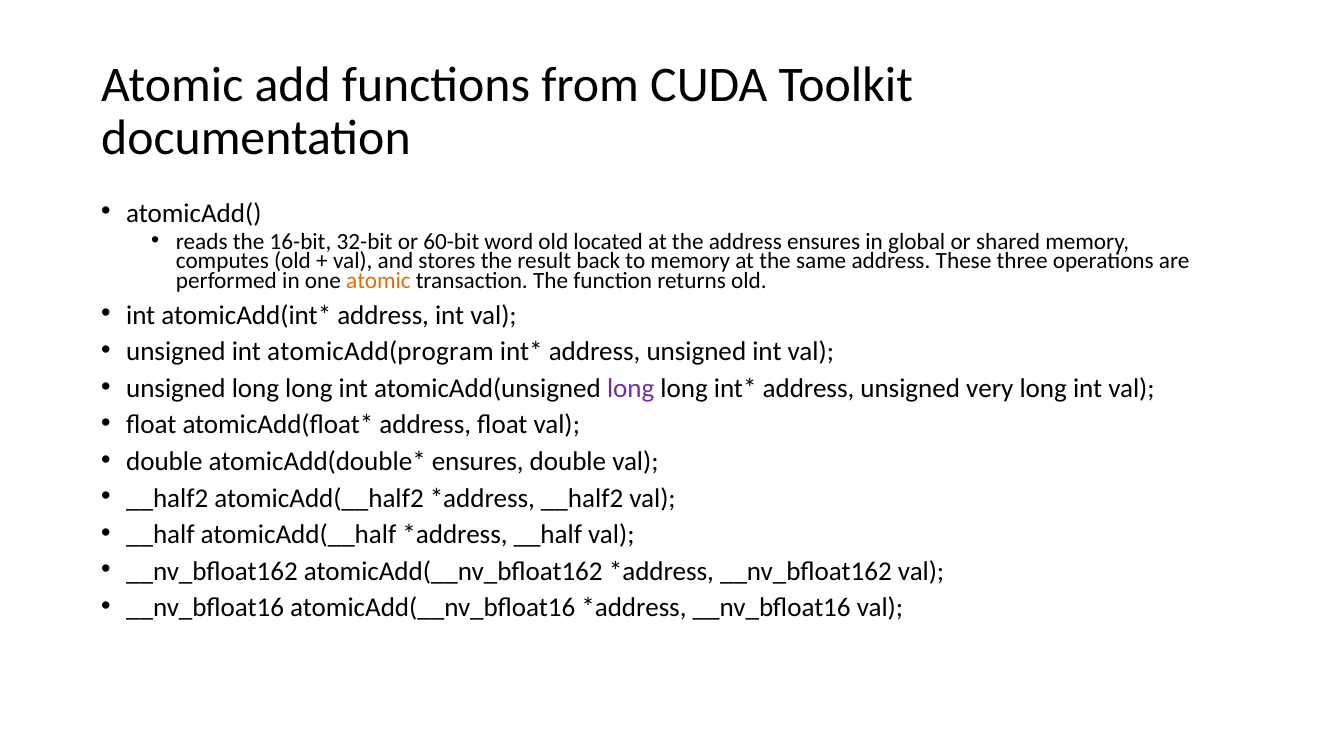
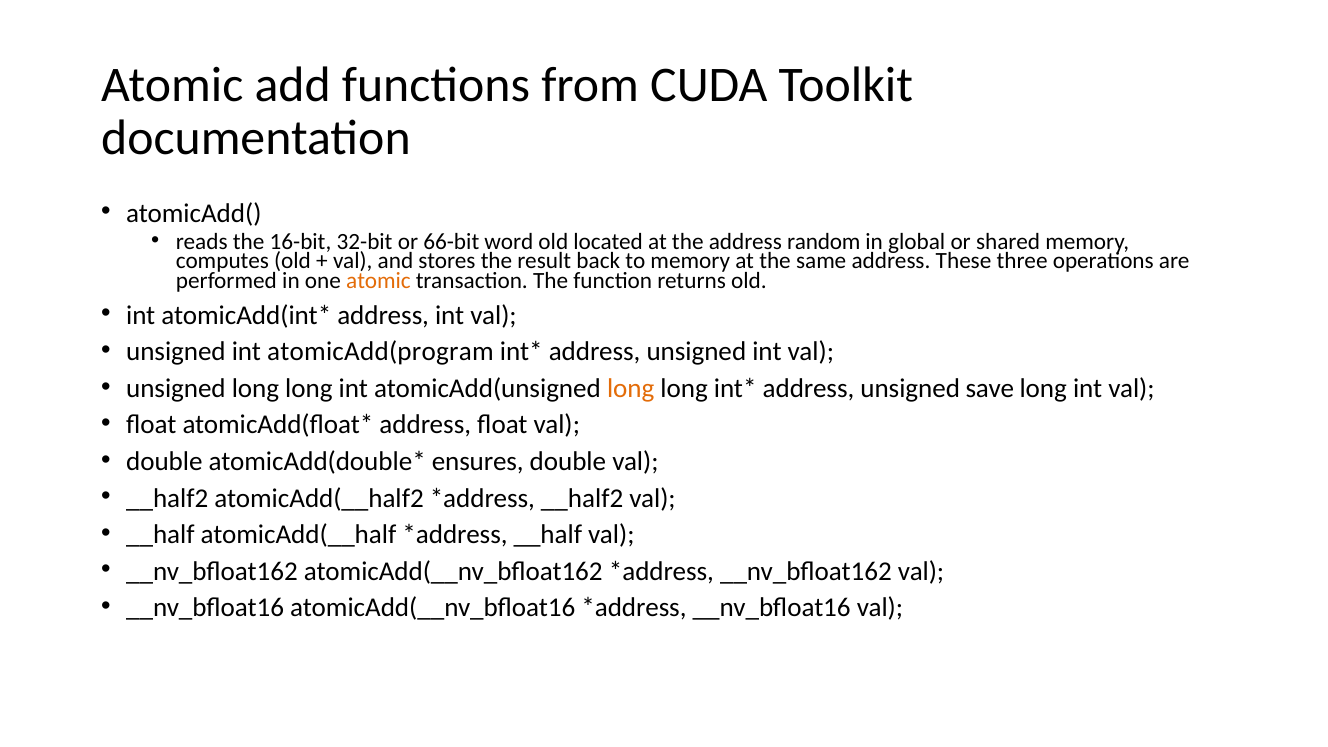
60-bit: 60-bit -> 66-bit
address ensures: ensures -> random
long at (631, 388) colour: purple -> orange
very: very -> save
